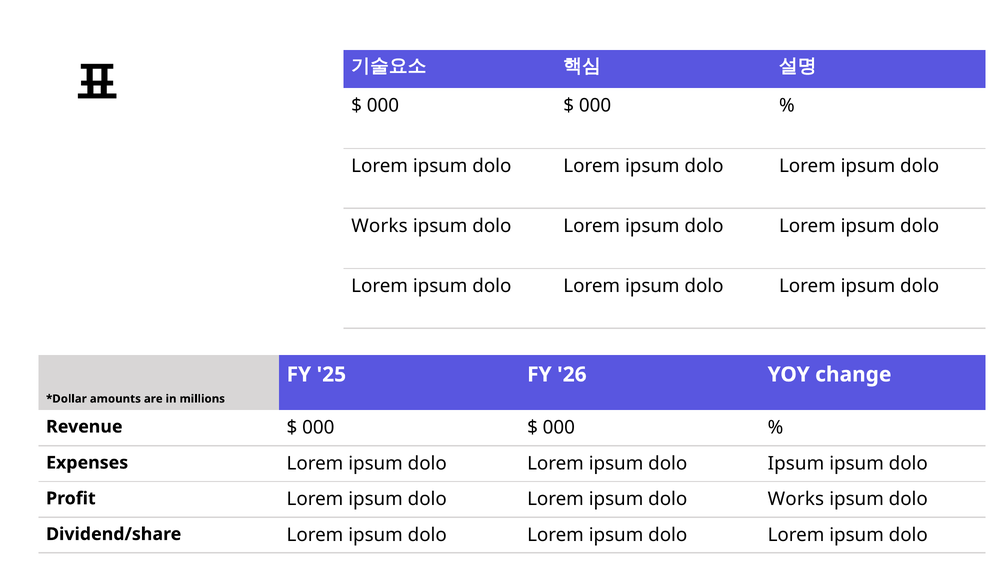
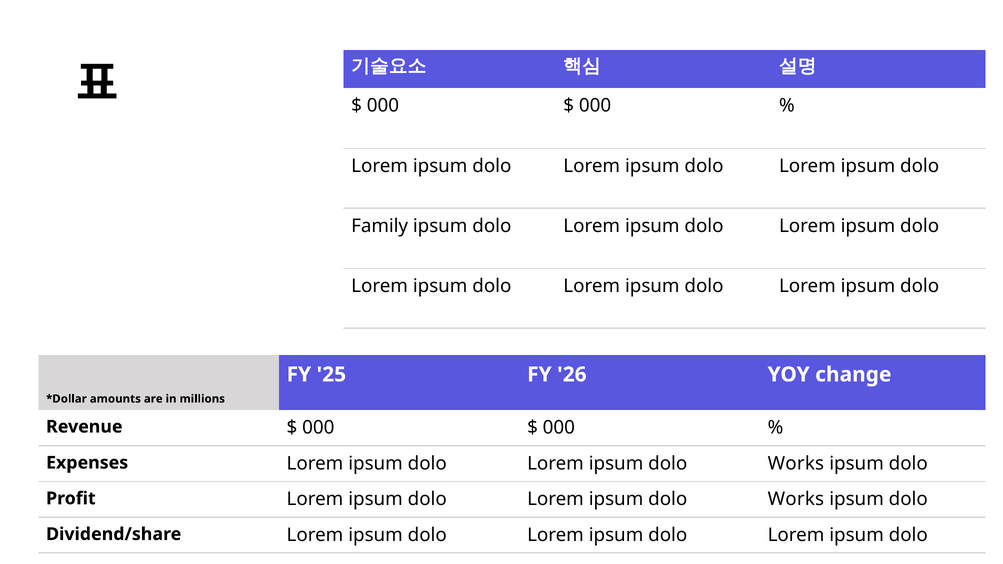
Works at (380, 226): Works -> Family
Ipsum at (796, 464): Ipsum -> Works
